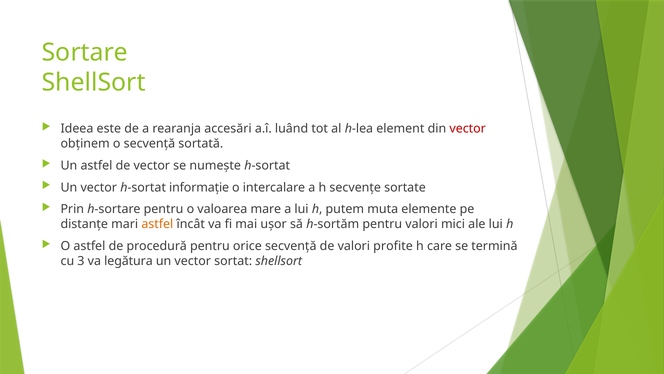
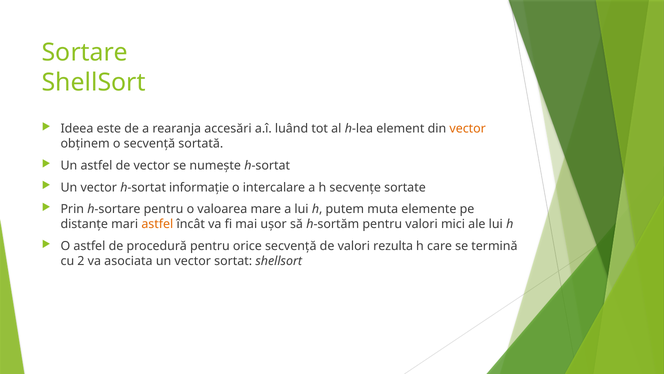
vector at (468, 129) colour: red -> orange
profite: profite -> rezulta
3: 3 -> 2
legătura: legătura -> asociata
